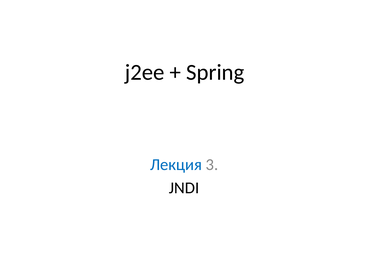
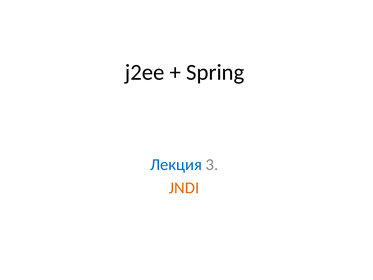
JNDI colour: black -> orange
